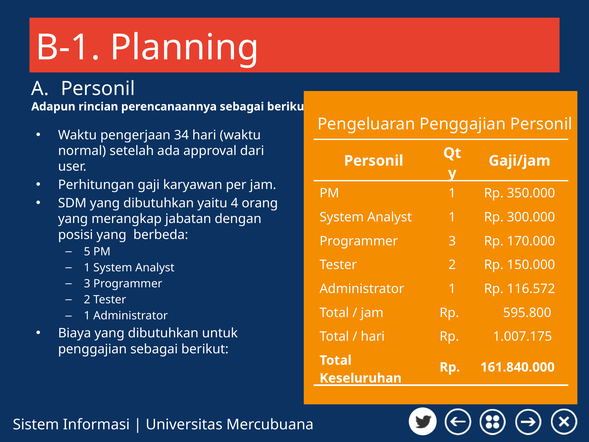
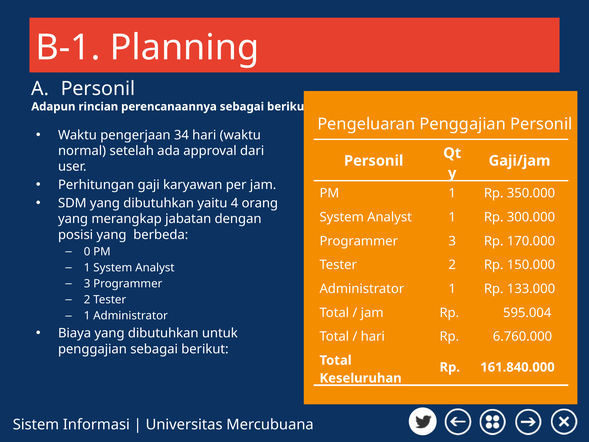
5: 5 -> 0
116.572: 116.572 -> 133.000
595.800: 595.800 -> 595.004
1.007.175: 1.007.175 -> 6.760.000
